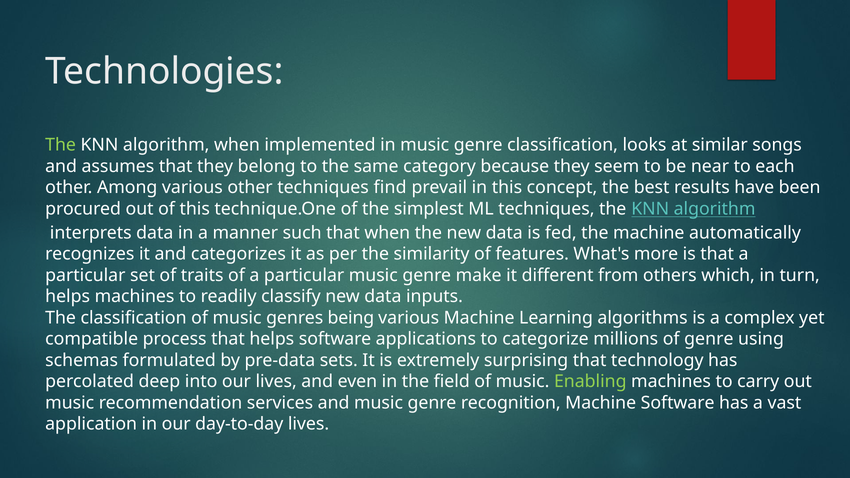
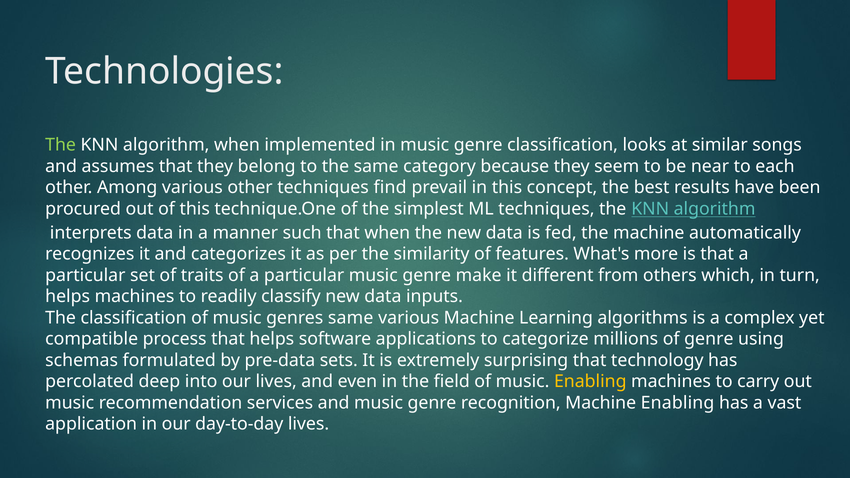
genres being: being -> same
Enabling at (590, 382) colour: light green -> yellow
Machine Software: Software -> Enabling
